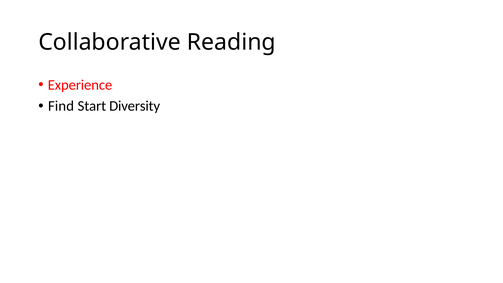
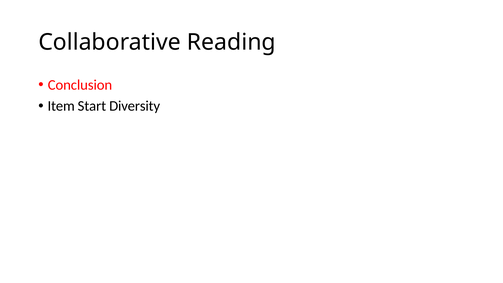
Experience: Experience -> Conclusion
Find: Find -> Item
